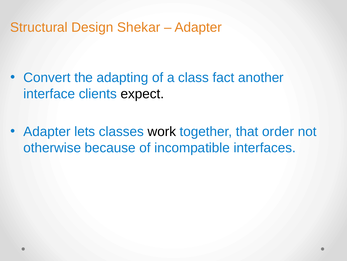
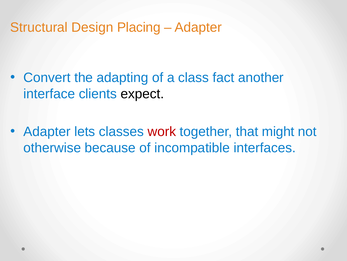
Shekar: Shekar -> Placing
work colour: black -> red
order: order -> might
